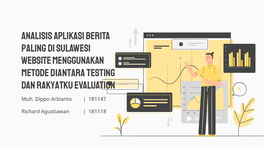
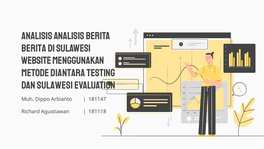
ANALISIS APLIKASI: APLIKASI -> ANALISIS
PALING at (34, 48): PALING -> BERITA
DAN RAKYATKU: RAKYATKU -> SULAWESI
